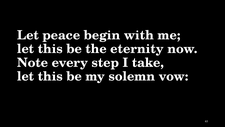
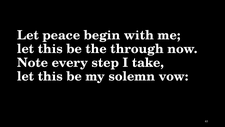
eternity: eternity -> through
